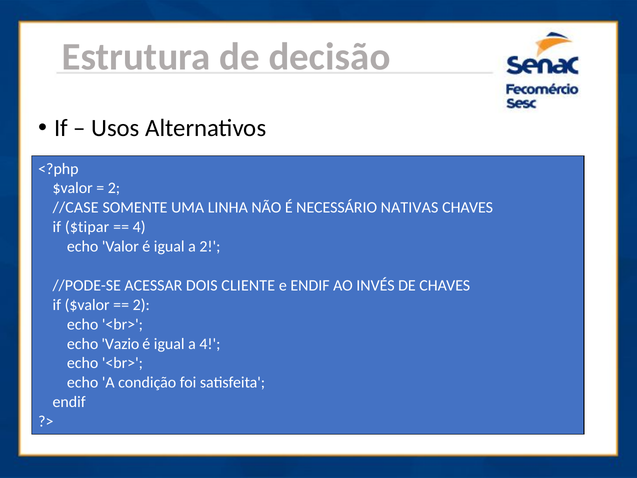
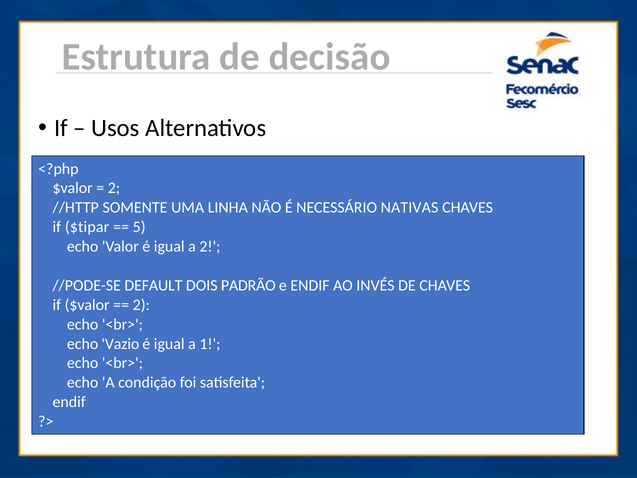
//CASE: //CASE -> //HTTP
4 at (139, 227): 4 -> 5
ACESSAR: ACESSAR -> DEFAULT
CLIENTE: CLIENTE -> PADRÃO
a 4: 4 -> 1
